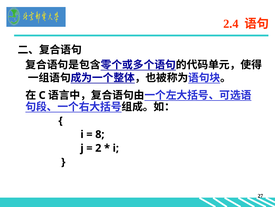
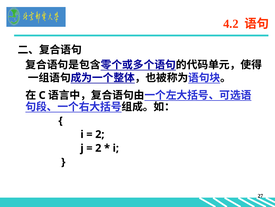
2.4: 2.4 -> 4.2
8 at (100, 134): 8 -> 2
